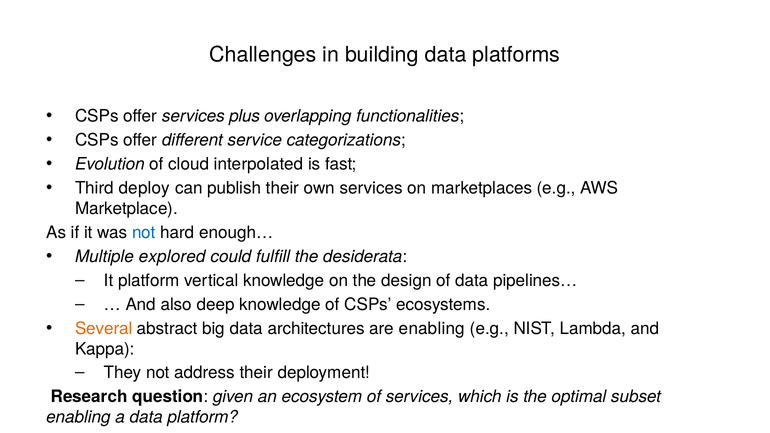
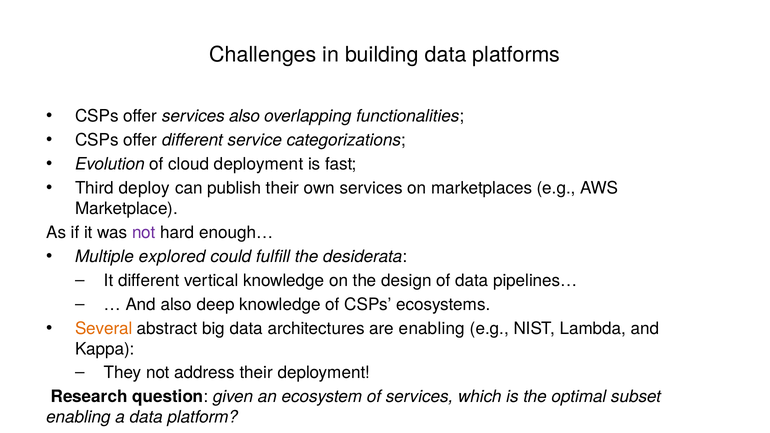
services plus: plus -> also
cloud interpolated: interpolated -> deployment
not at (144, 233) colour: blue -> purple
It platform: platform -> different
